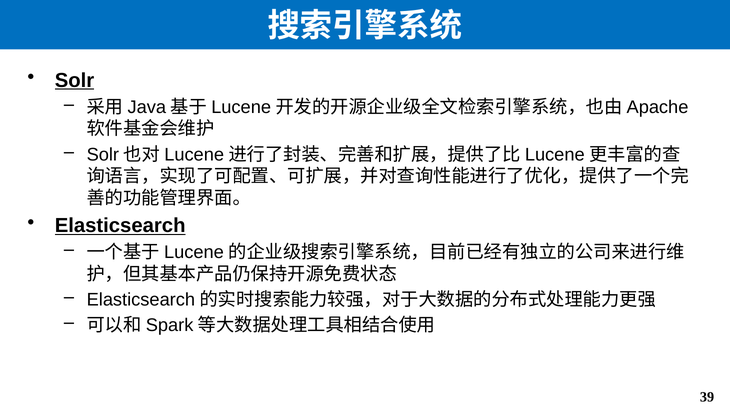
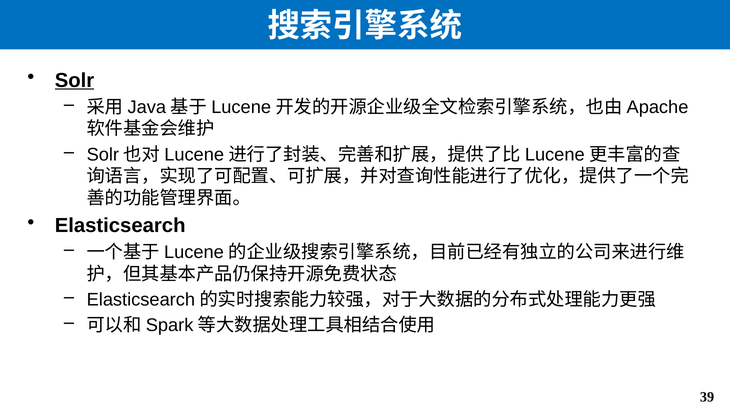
Elasticsearch underline: present -> none
